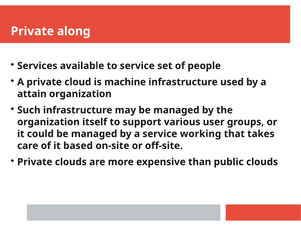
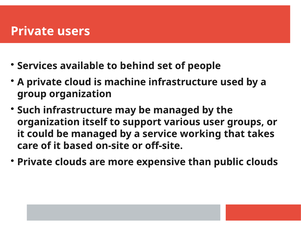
along: along -> users
to service: service -> behind
attain: attain -> group
